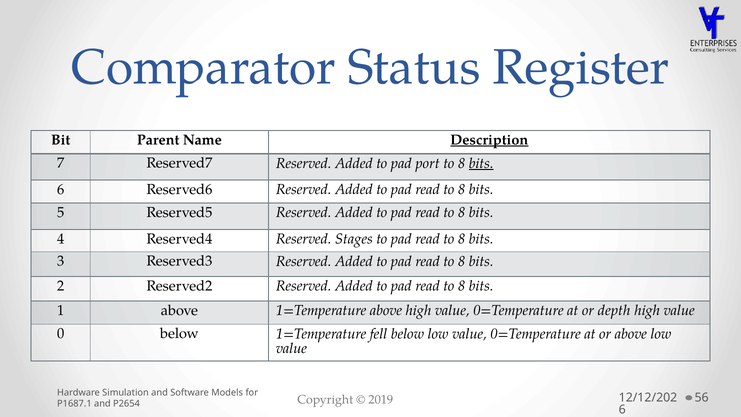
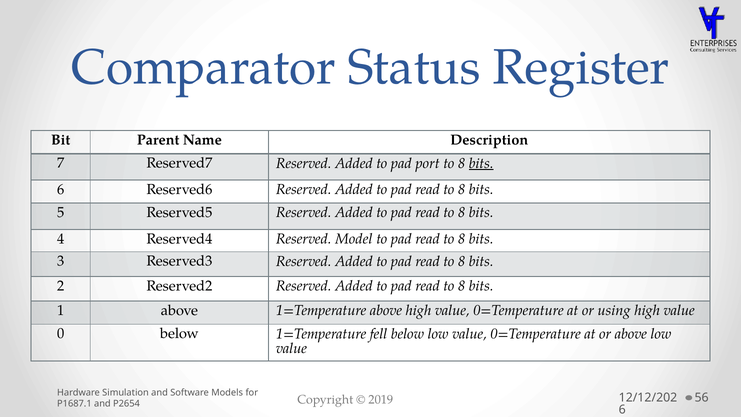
Description underline: present -> none
Stages: Stages -> Model
depth: depth -> using
